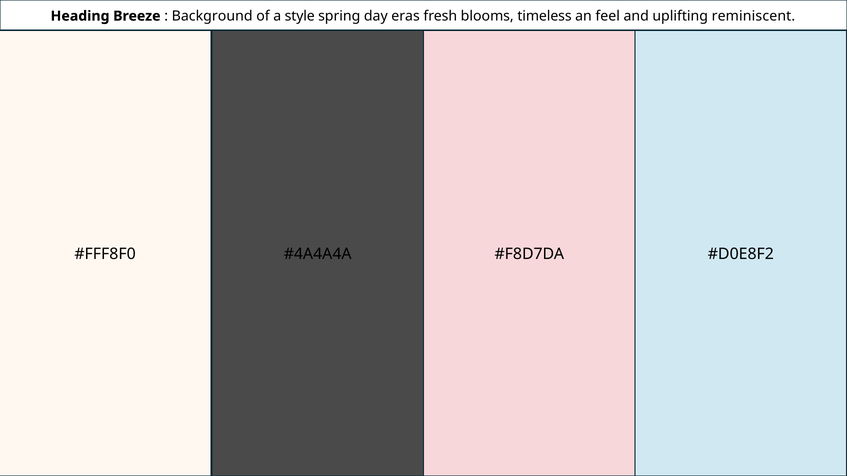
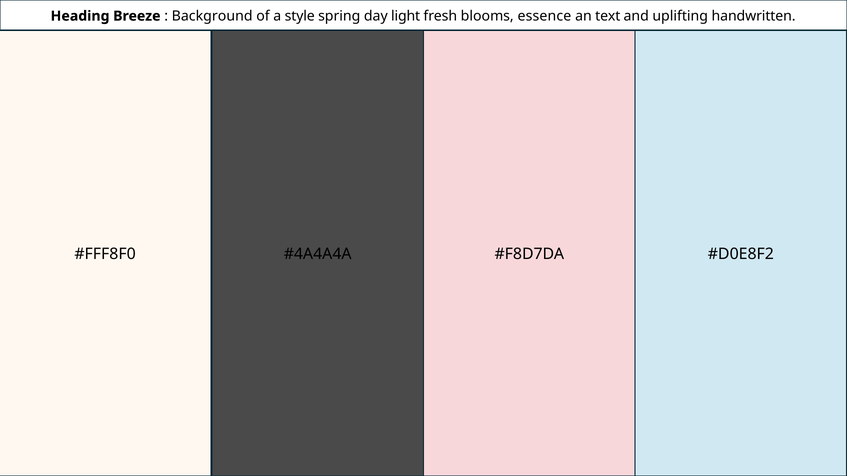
eras: eras -> light
timeless: timeless -> essence
feel: feel -> text
reminiscent: reminiscent -> handwritten
